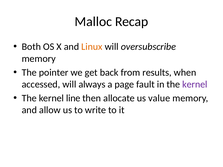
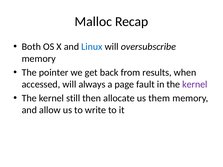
Linux colour: orange -> blue
line: line -> still
value: value -> them
